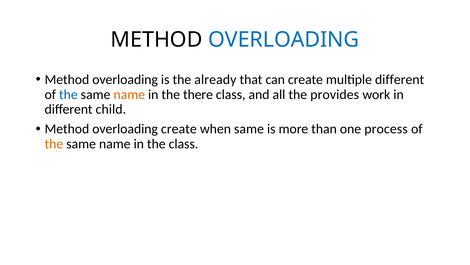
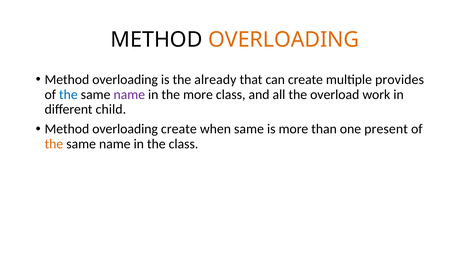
OVERLOADING at (284, 39) colour: blue -> orange
multiple different: different -> provides
name at (129, 94) colour: orange -> purple
the there: there -> more
provides: provides -> overload
process: process -> present
